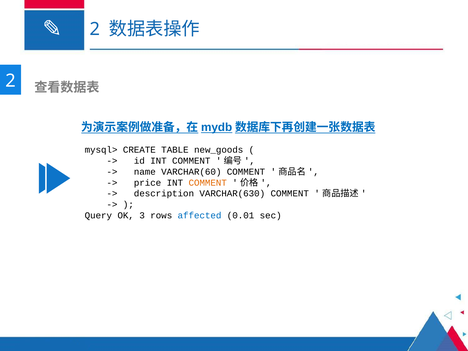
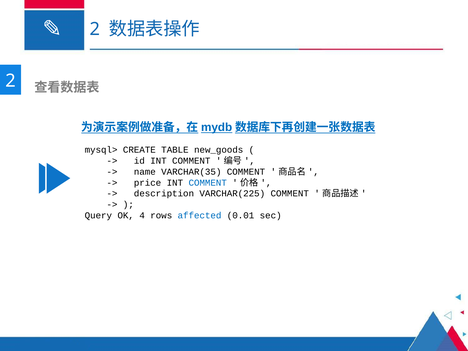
VARCHAR(60: VARCHAR(60 -> VARCHAR(35
COMMENT at (208, 183) colour: orange -> blue
VARCHAR(630: VARCHAR(630 -> VARCHAR(225
3: 3 -> 4
